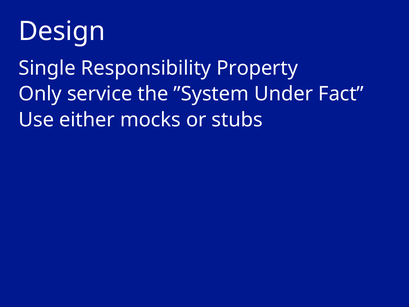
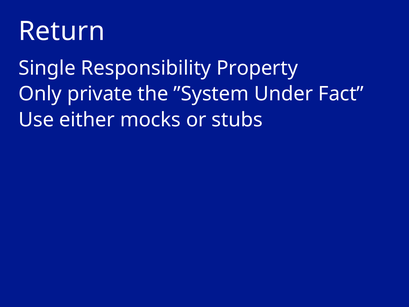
Design: Design -> Return
service: service -> private
